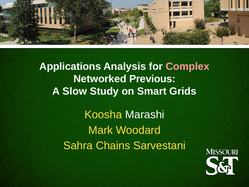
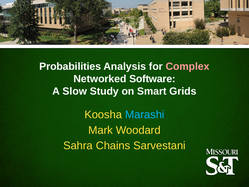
Applications: Applications -> Probabilities
Previous: Previous -> Software
Marashi colour: white -> light blue
